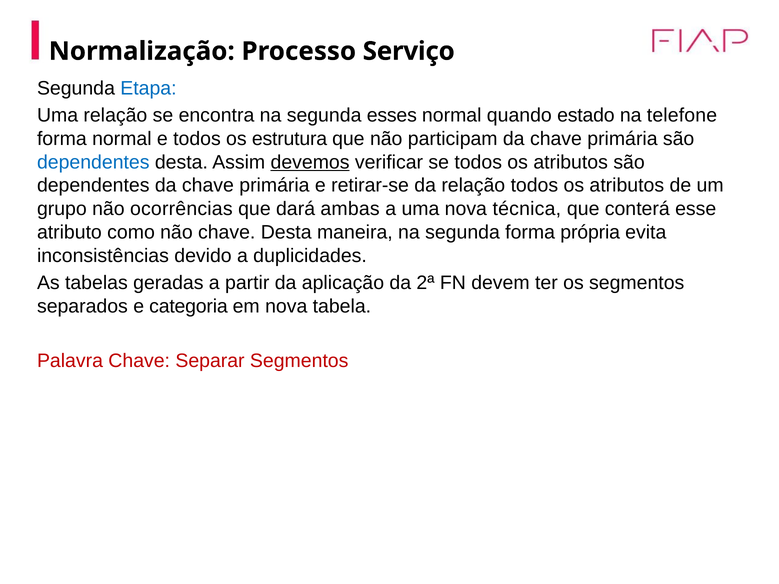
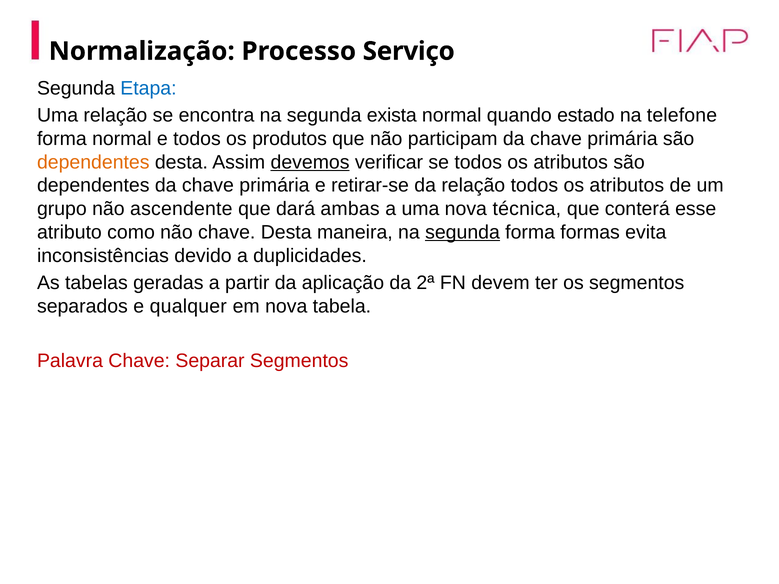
esses: esses -> exista
estrutura: estrutura -> produtos
dependentes at (93, 162) colour: blue -> orange
ocorrências: ocorrências -> ascendente
segunda at (463, 232) underline: none -> present
própria: própria -> formas
categoria: categoria -> qualquer
